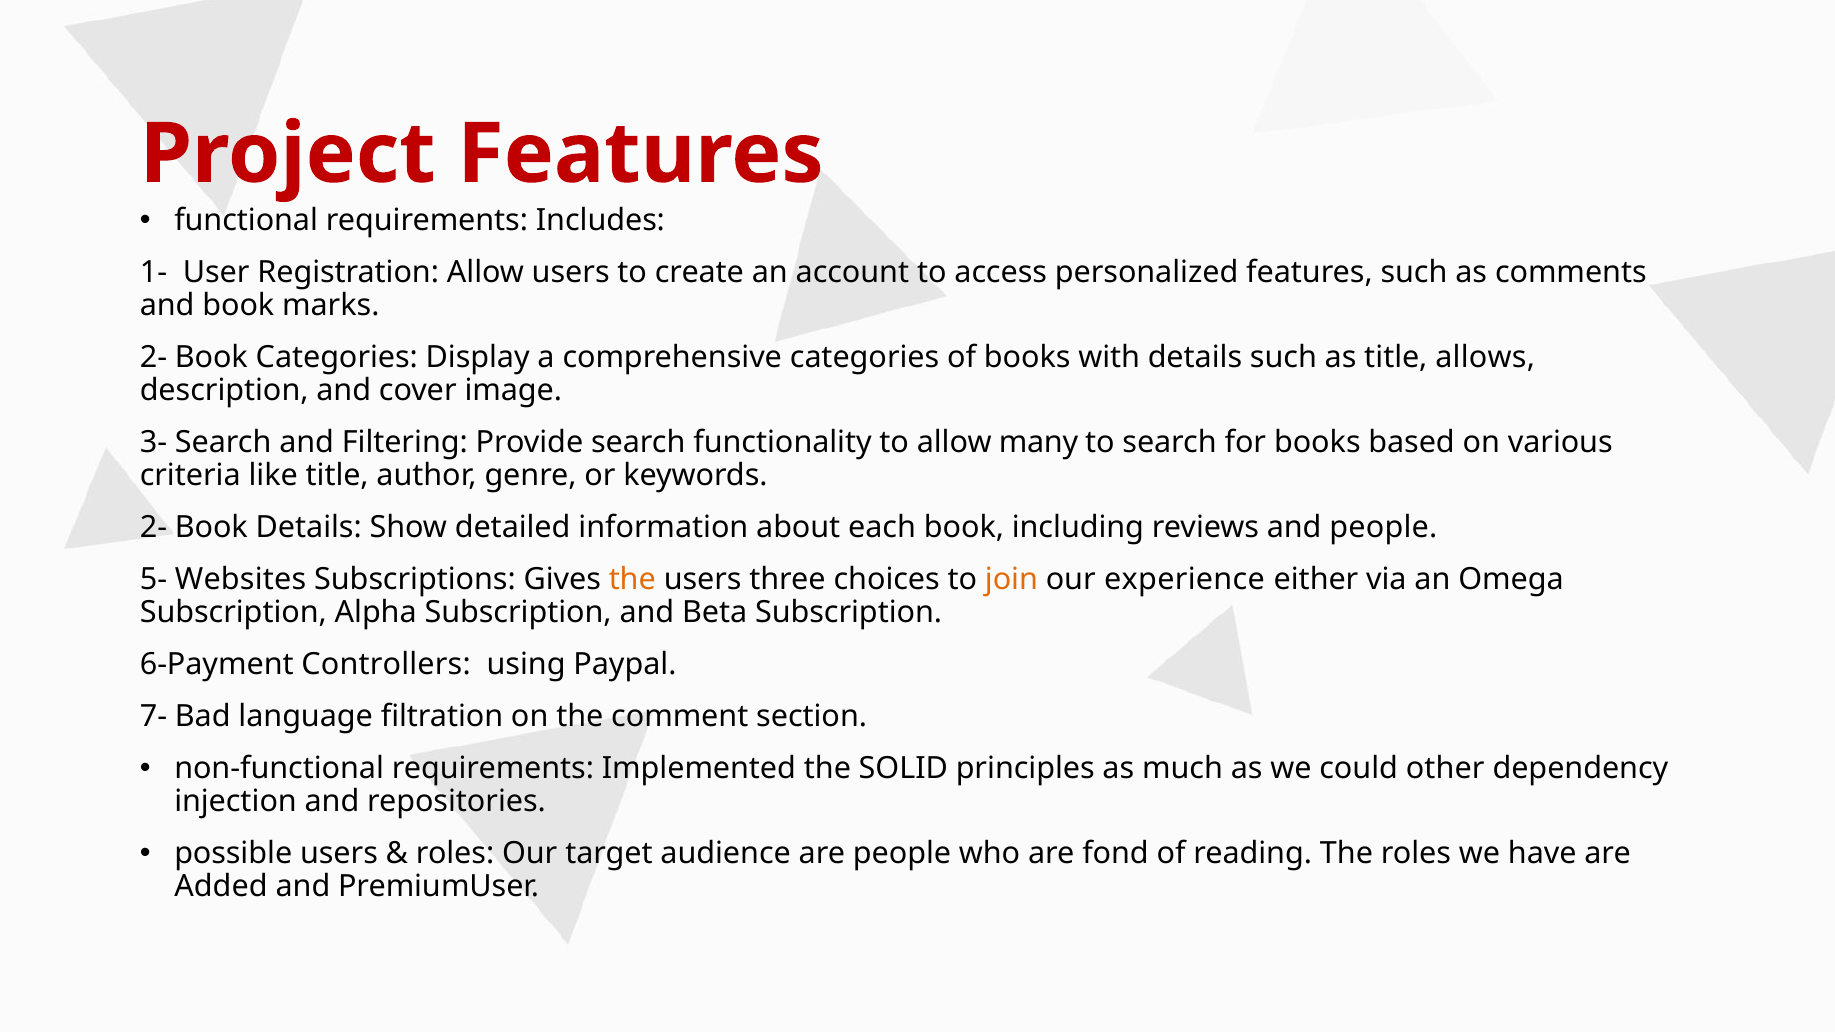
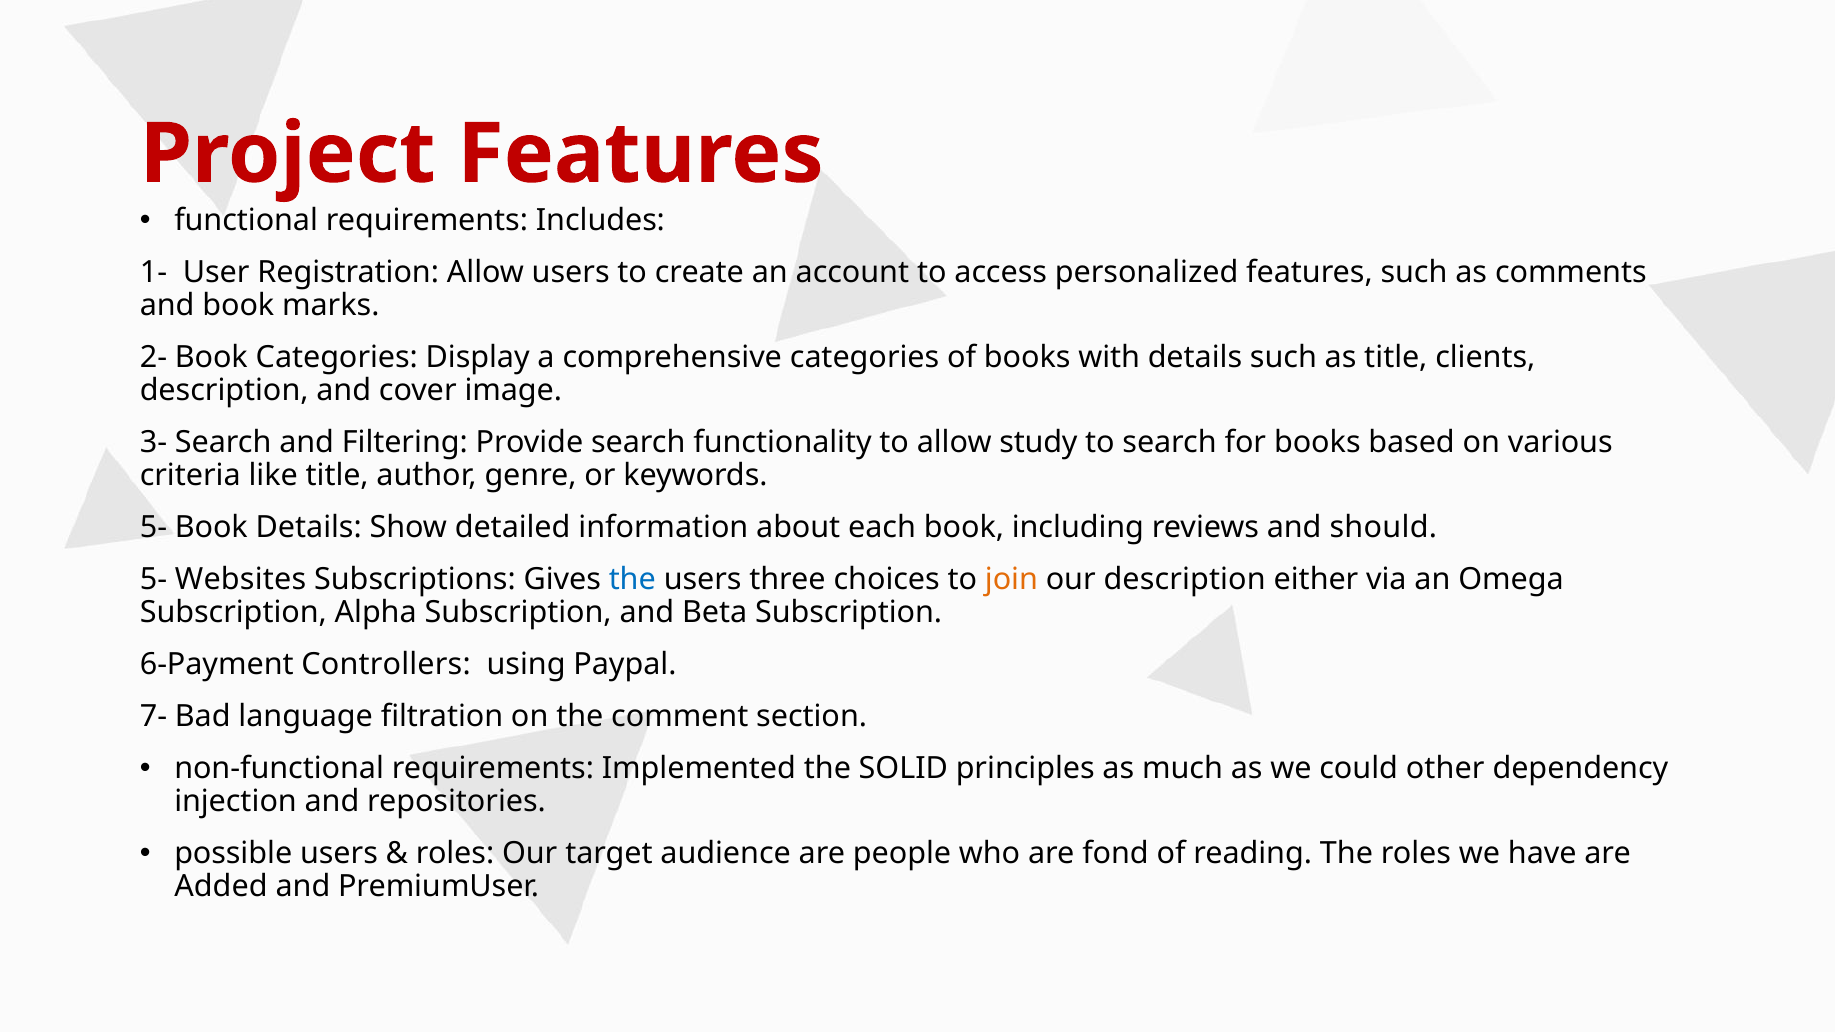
allows: allows -> clients
many: many -> study
2- at (154, 528): 2- -> 5-
and people: people -> should
the at (632, 580) colour: orange -> blue
our experience: experience -> description
